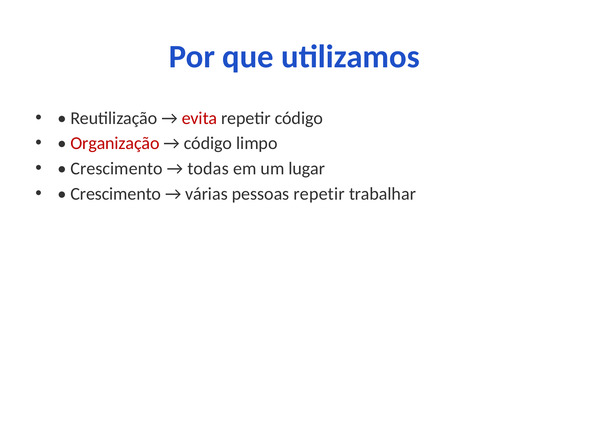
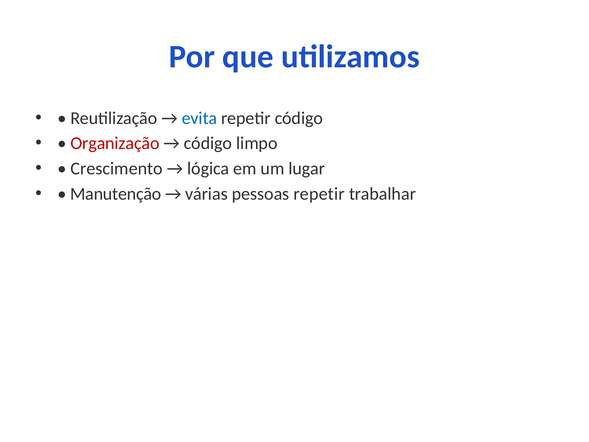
evita colour: red -> blue
todas: todas -> lógica
Crescimento at (116, 194): Crescimento -> Manutenção
